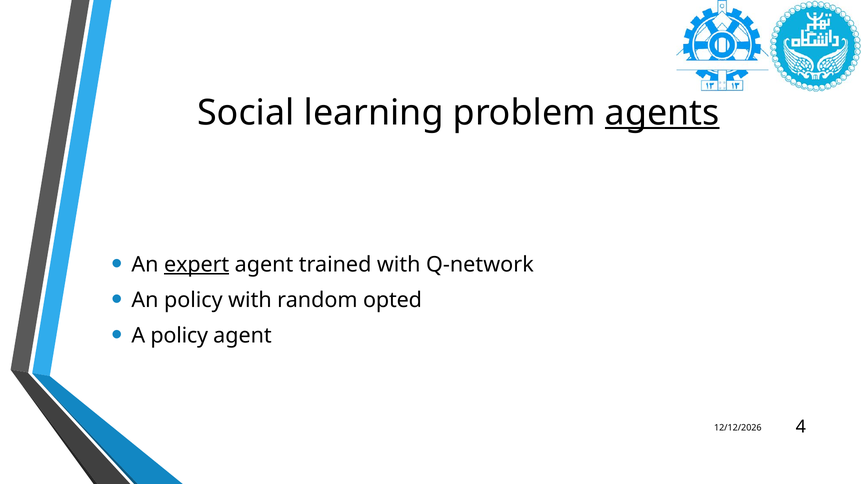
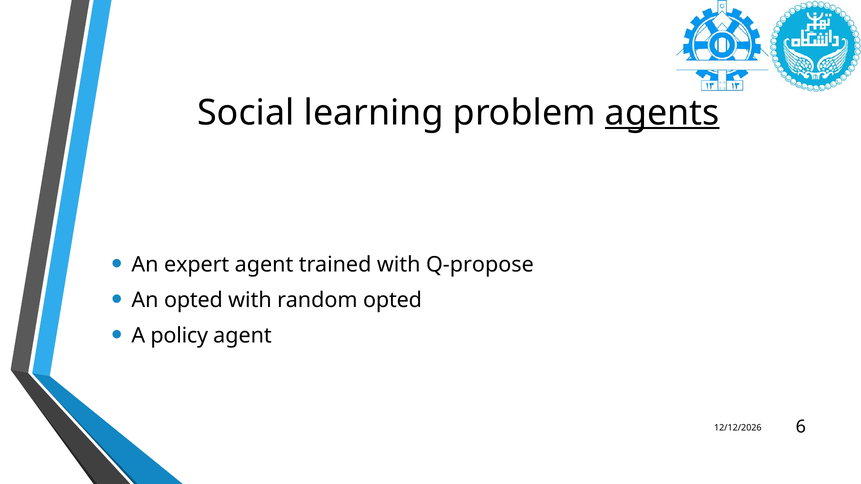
expert underline: present -> none
Q-network: Q-network -> Q-propose
An policy: policy -> opted
4: 4 -> 6
